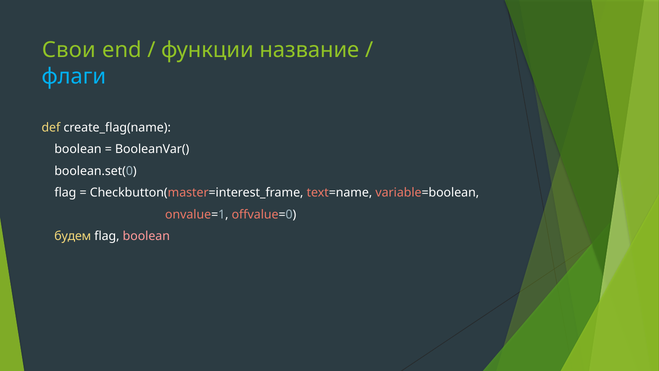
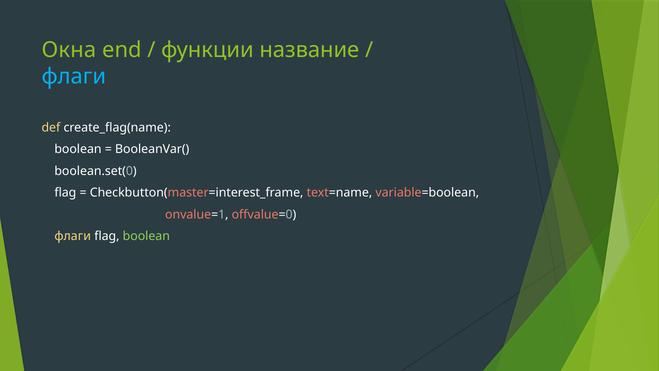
Свои: Свои -> Окна
будем at (73, 236): будем -> флаги
boolean at (146, 236) colour: pink -> light green
